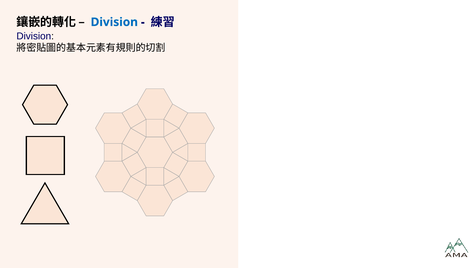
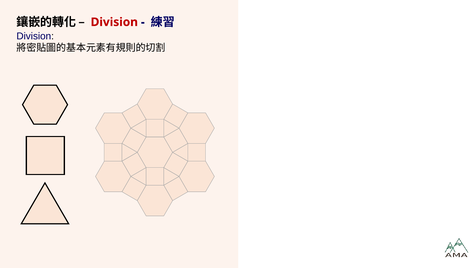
Division at (114, 22) colour: blue -> red
